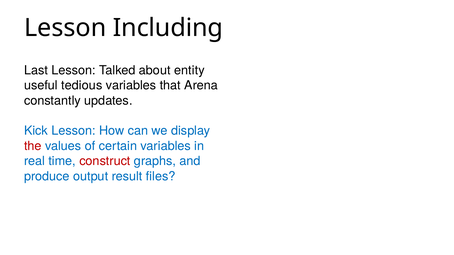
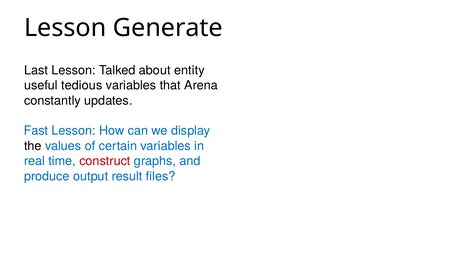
Including: Including -> Generate
Kick: Kick -> Fast
the colour: red -> black
